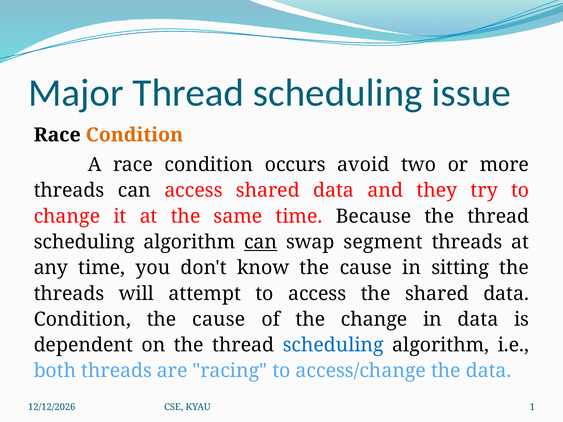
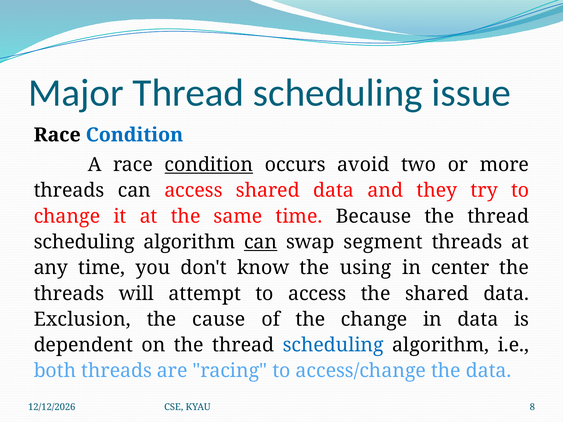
Condition at (134, 135) colour: orange -> blue
condition at (209, 165) underline: none -> present
know the cause: cause -> using
sitting: sitting -> center
Condition at (82, 320): Condition -> Exclusion
1: 1 -> 8
